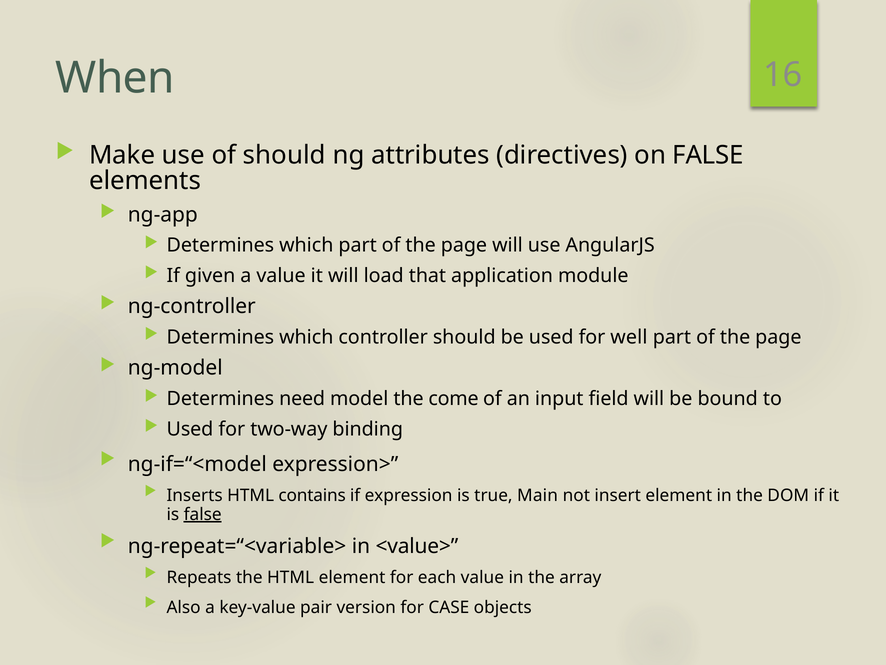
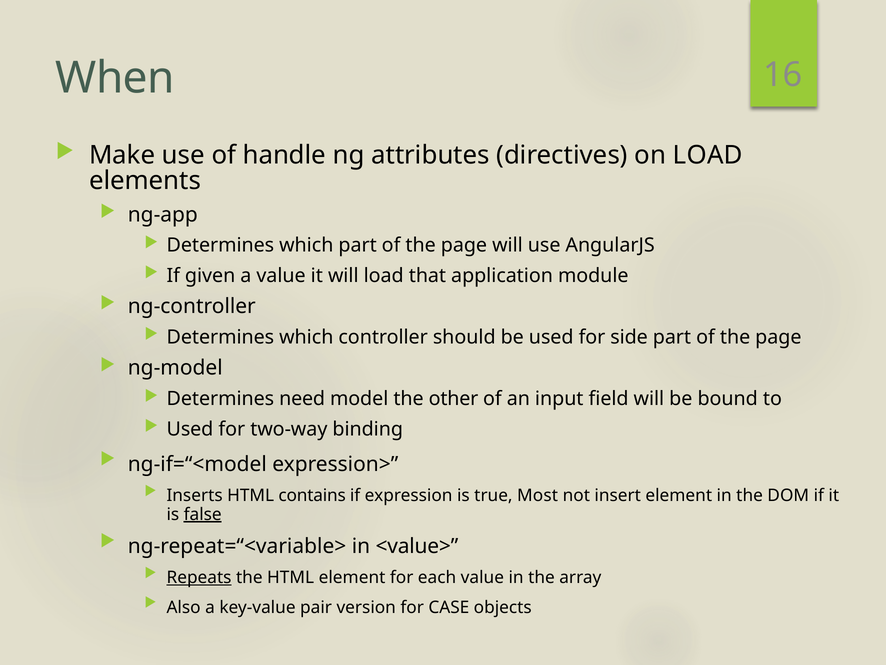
of should: should -> handle
on FALSE: FALSE -> LOAD
well: well -> side
come: come -> other
Main: Main -> Most
Repeats underline: none -> present
